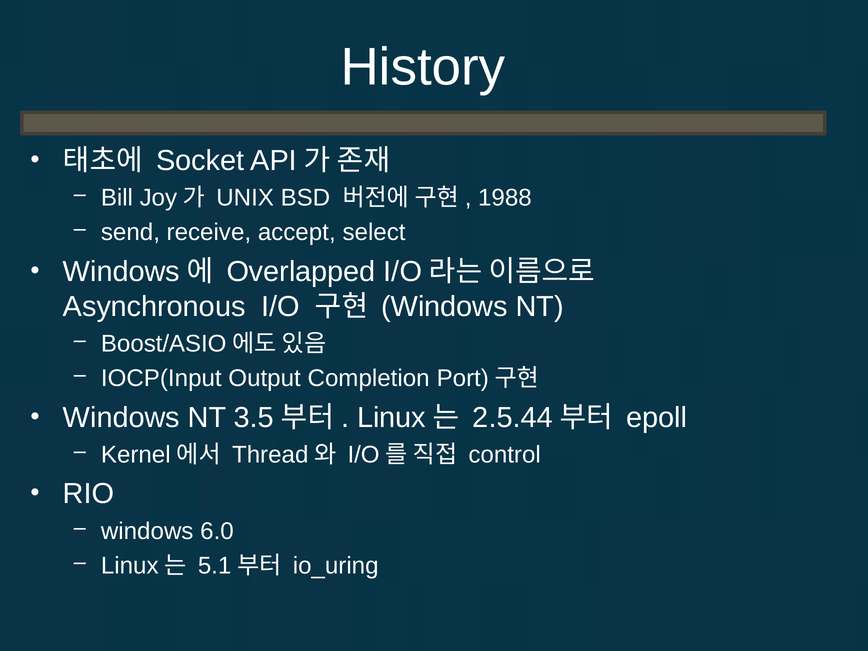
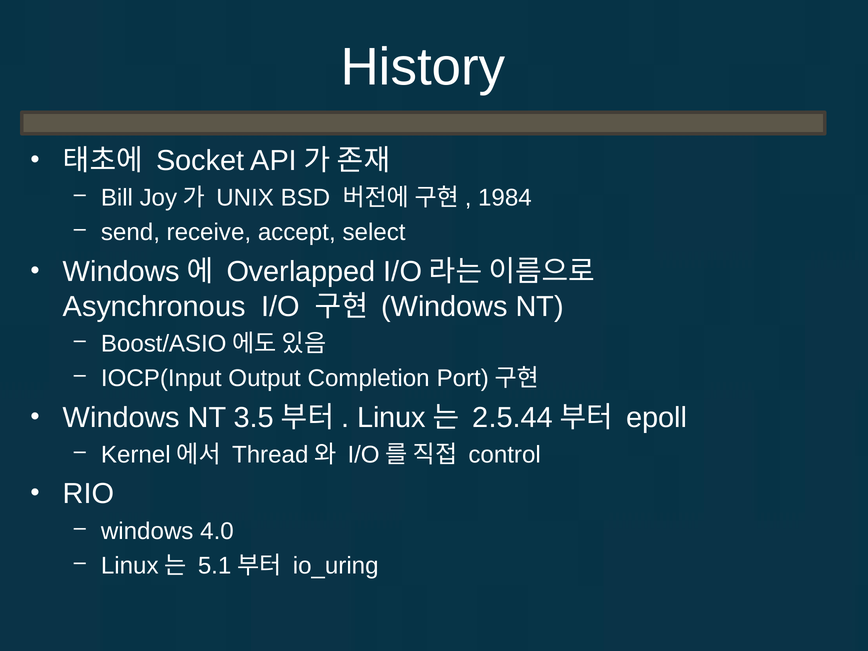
1988: 1988 -> 1984
6.0: 6.0 -> 4.0
